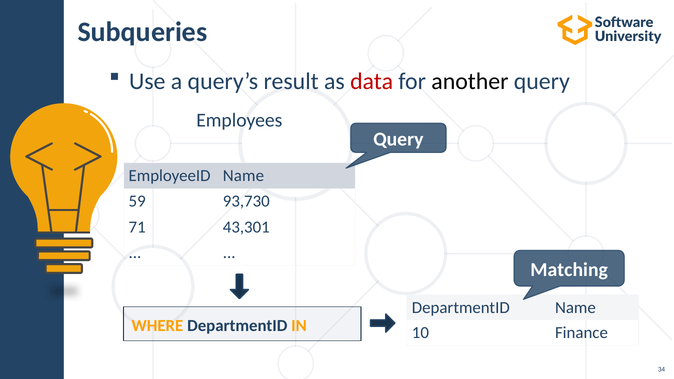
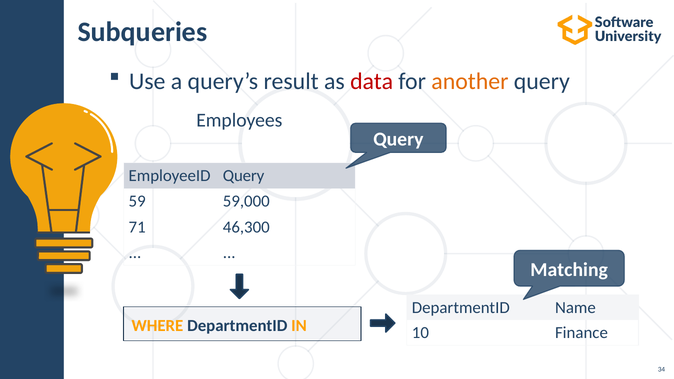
another colour: black -> orange
EmployeeID Name: Name -> Query
93,730: 93,730 -> 59,000
43,301: 43,301 -> 46,300
